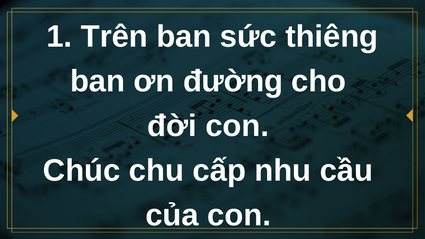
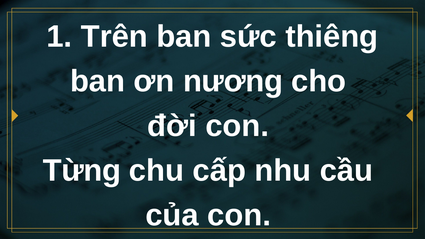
đường: đường -> nương
Chúc: Chúc -> Từng
